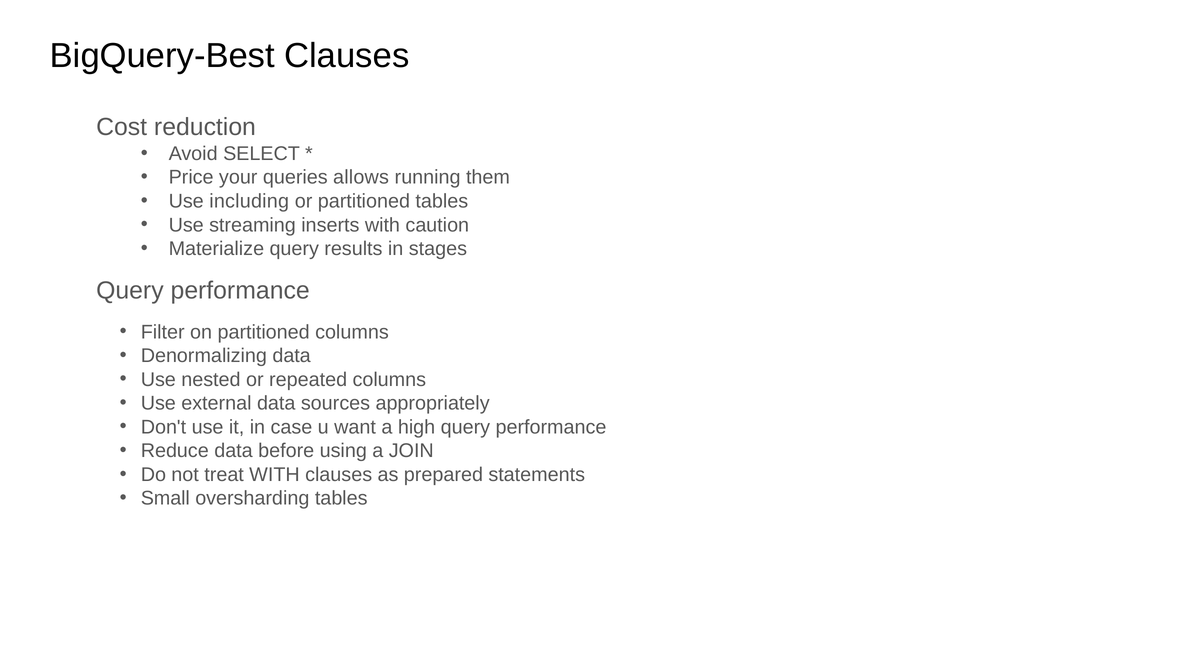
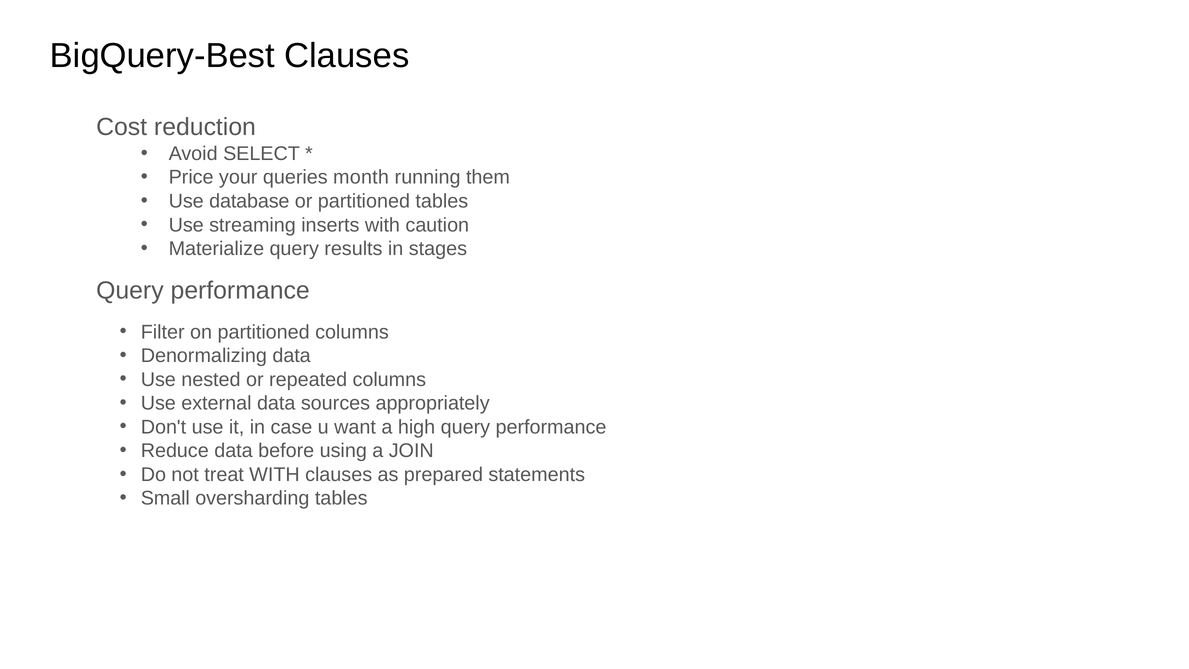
allows: allows -> month
including: including -> database
